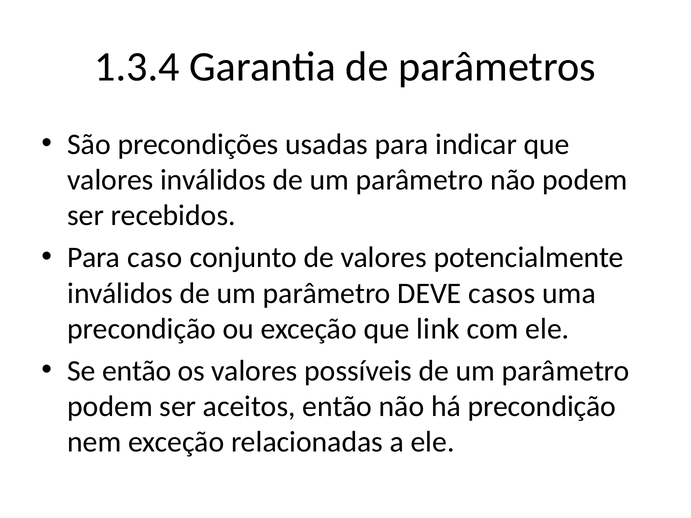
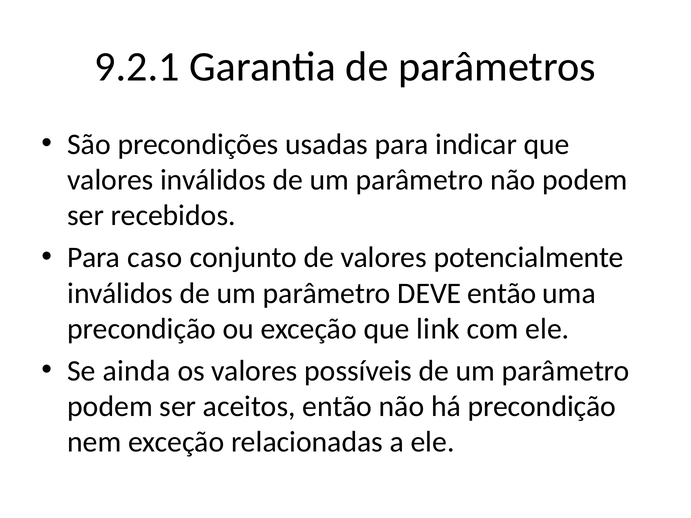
1.3.4: 1.3.4 -> 9.2.1
DEVE casos: casos -> então
Se então: então -> ainda
